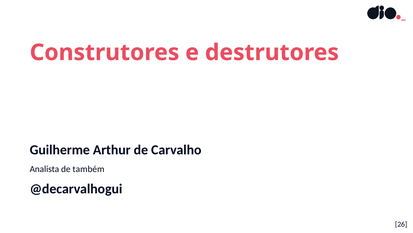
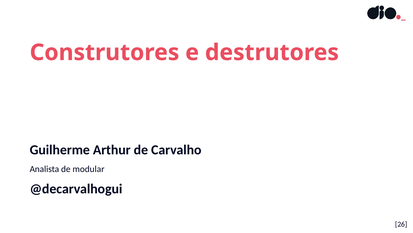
também: também -> modular
